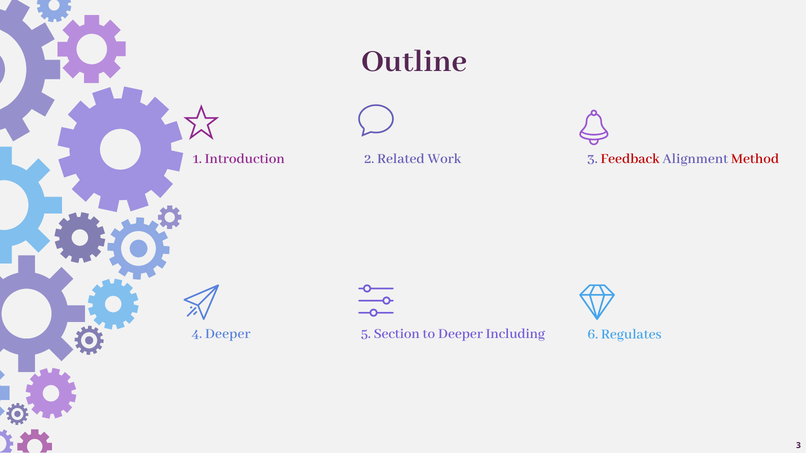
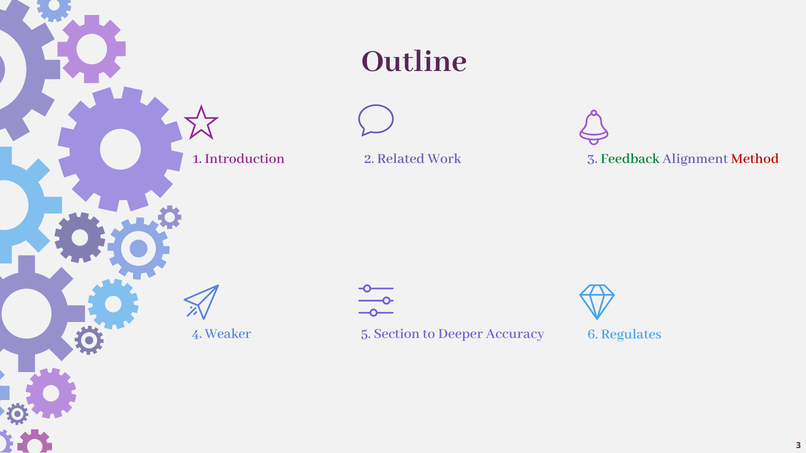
Feedback colour: red -> green
Including: Including -> Accuracy
4 Deeper: Deeper -> Weaker
